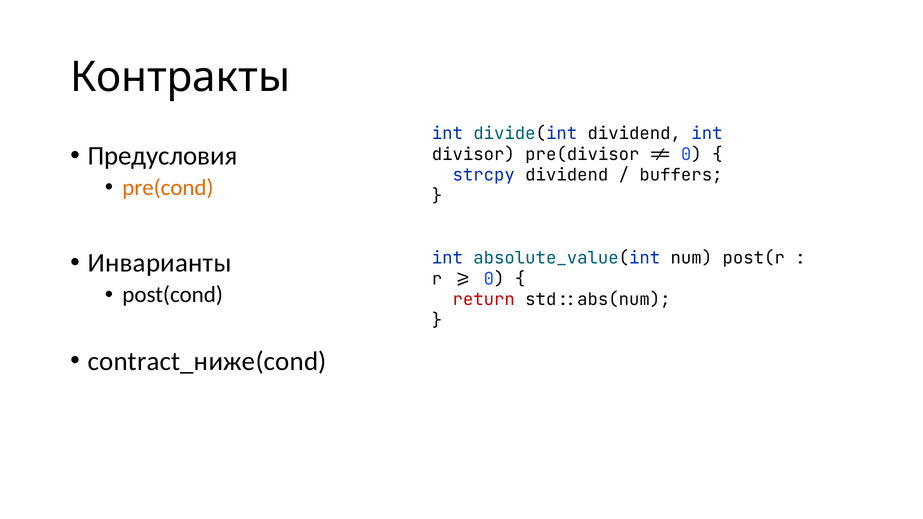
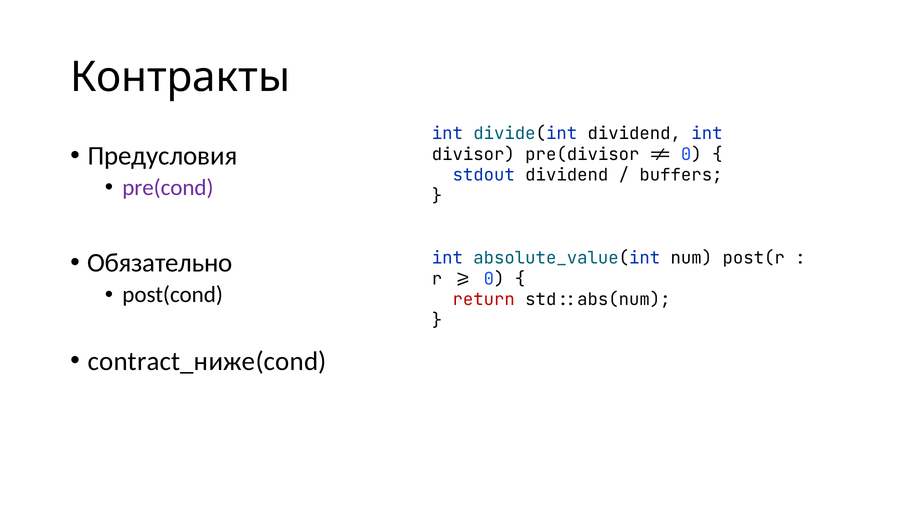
strcpy: strcpy -> stdout
pre(cond colour: orange -> purple
Инварианты: Инварианты -> Обязательно
